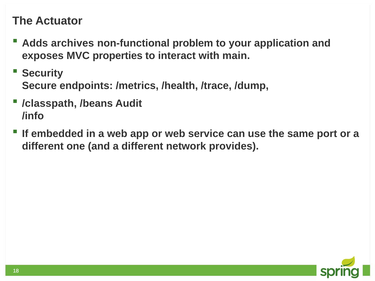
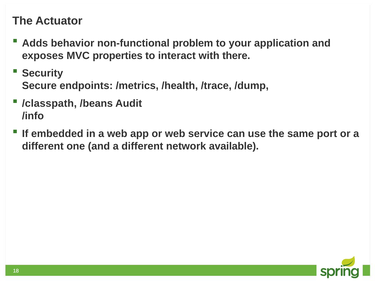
archives: archives -> behavior
main: main -> there
provides: provides -> available
